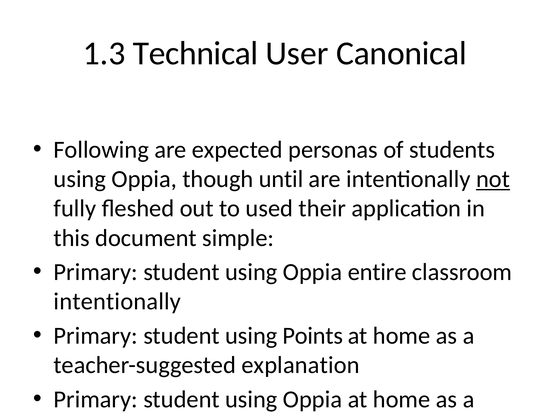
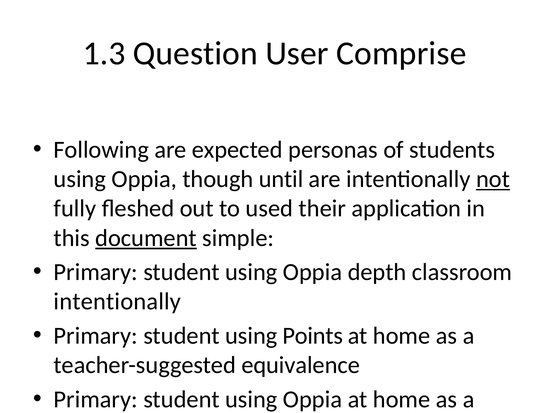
Technical: Technical -> Question
Canonical: Canonical -> Comprise
document underline: none -> present
entire: entire -> depth
explanation: explanation -> equivalence
